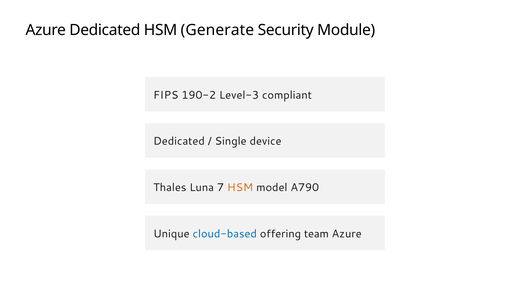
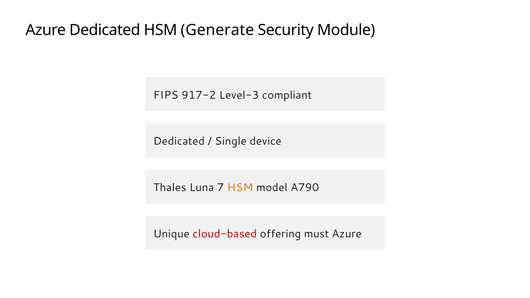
190-2: 190-2 -> 917-2
cloud-based colour: blue -> red
team: team -> must
